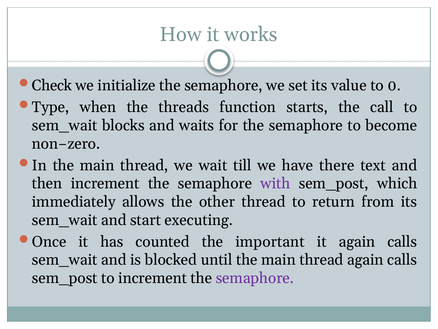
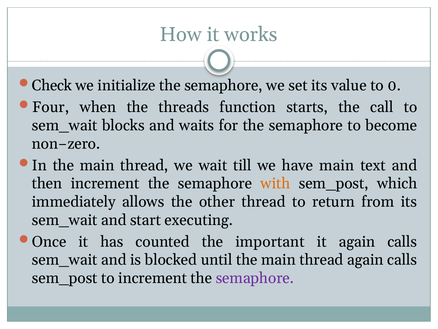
Type: Type -> Four
have there: there -> main
with colour: purple -> orange
